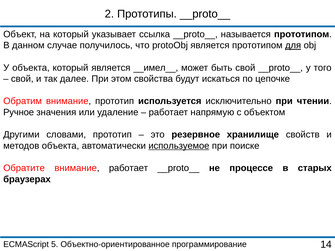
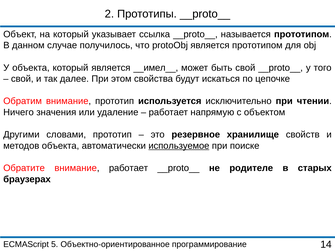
для underline: present -> none
Ручное: Ручное -> Ничего
процессе: процессе -> родителе
